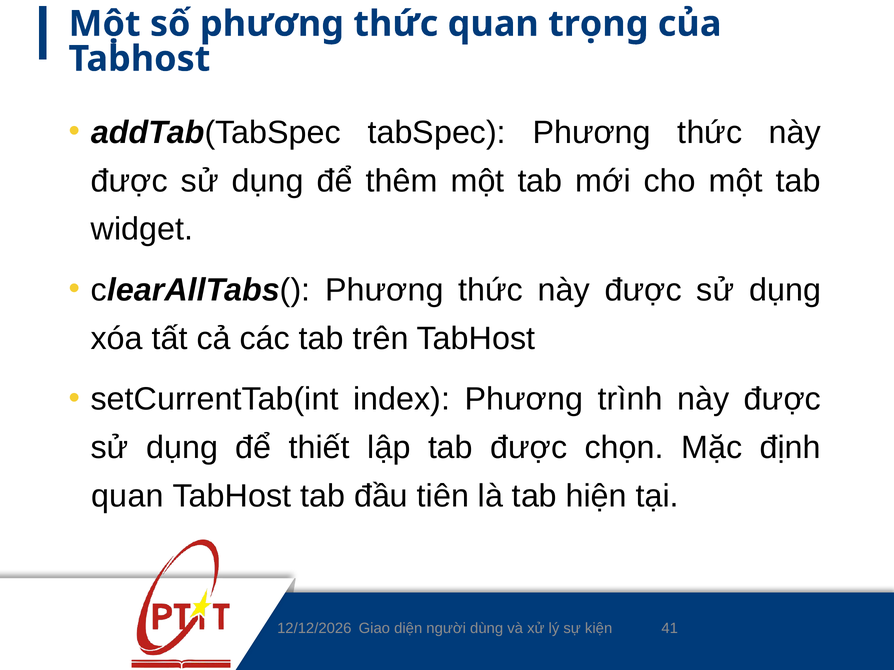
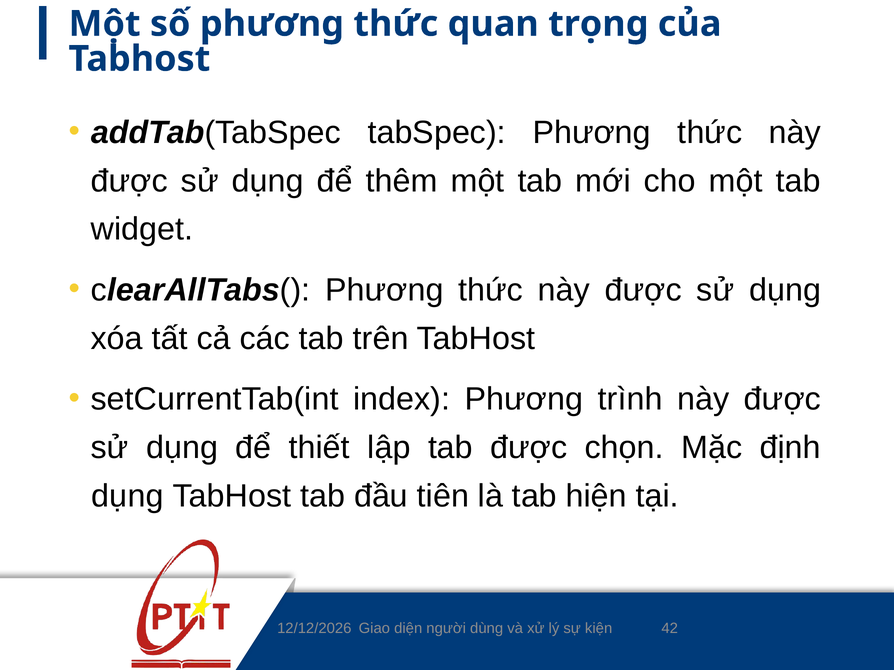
quan at (127, 496): quan -> dụng
41: 41 -> 42
